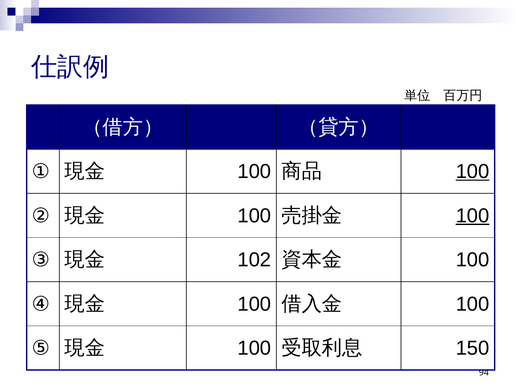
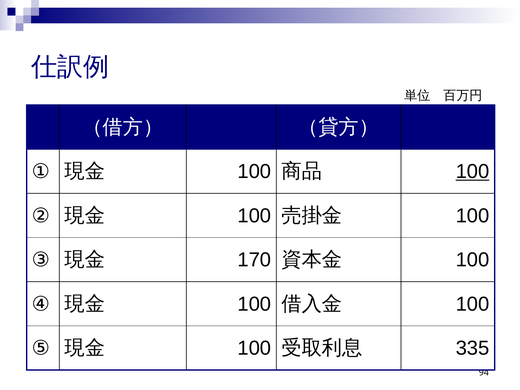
100 at (473, 216) underline: present -> none
102: 102 -> 170
150: 150 -> 335
